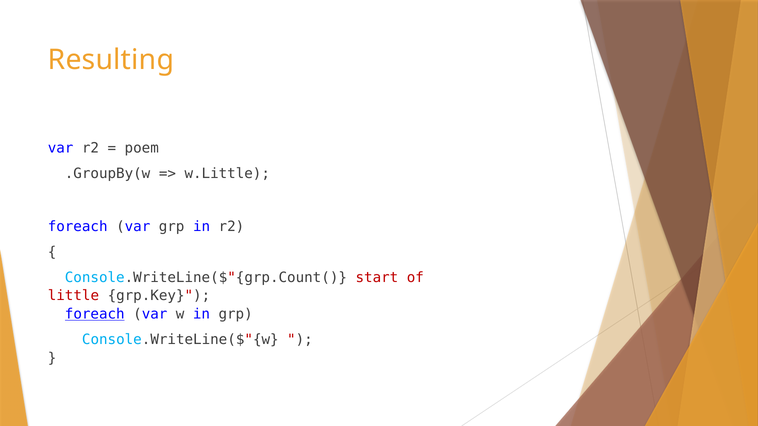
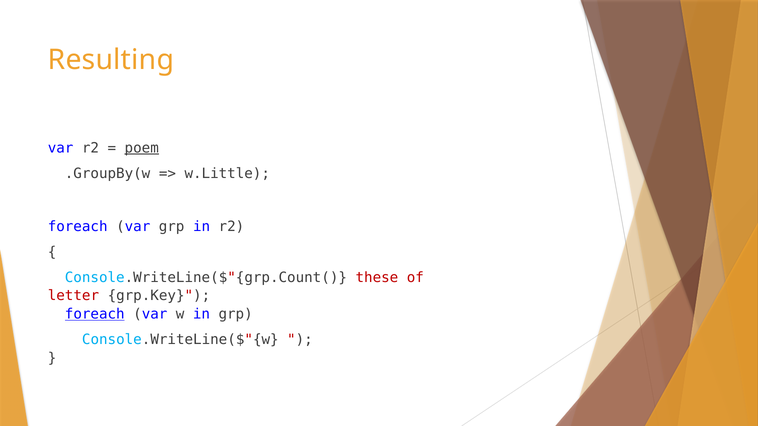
poem underline: none -> present
start: start -> these
little: little -> letter
